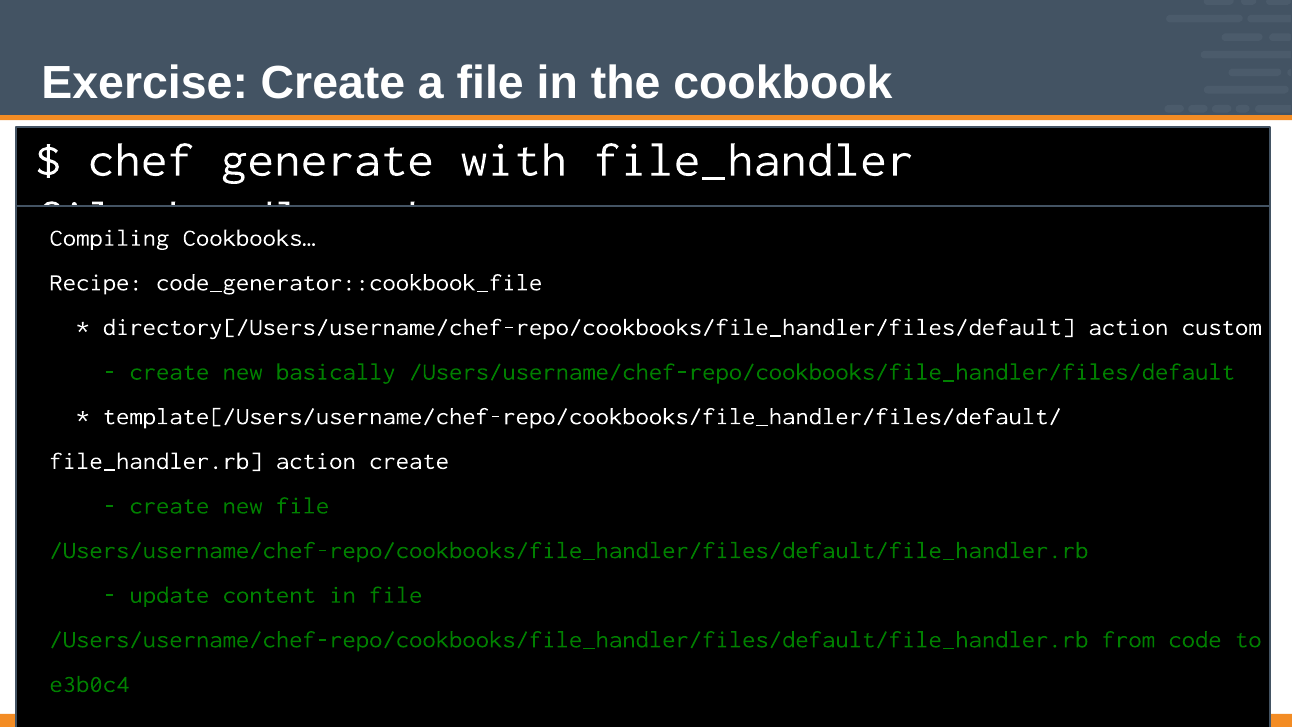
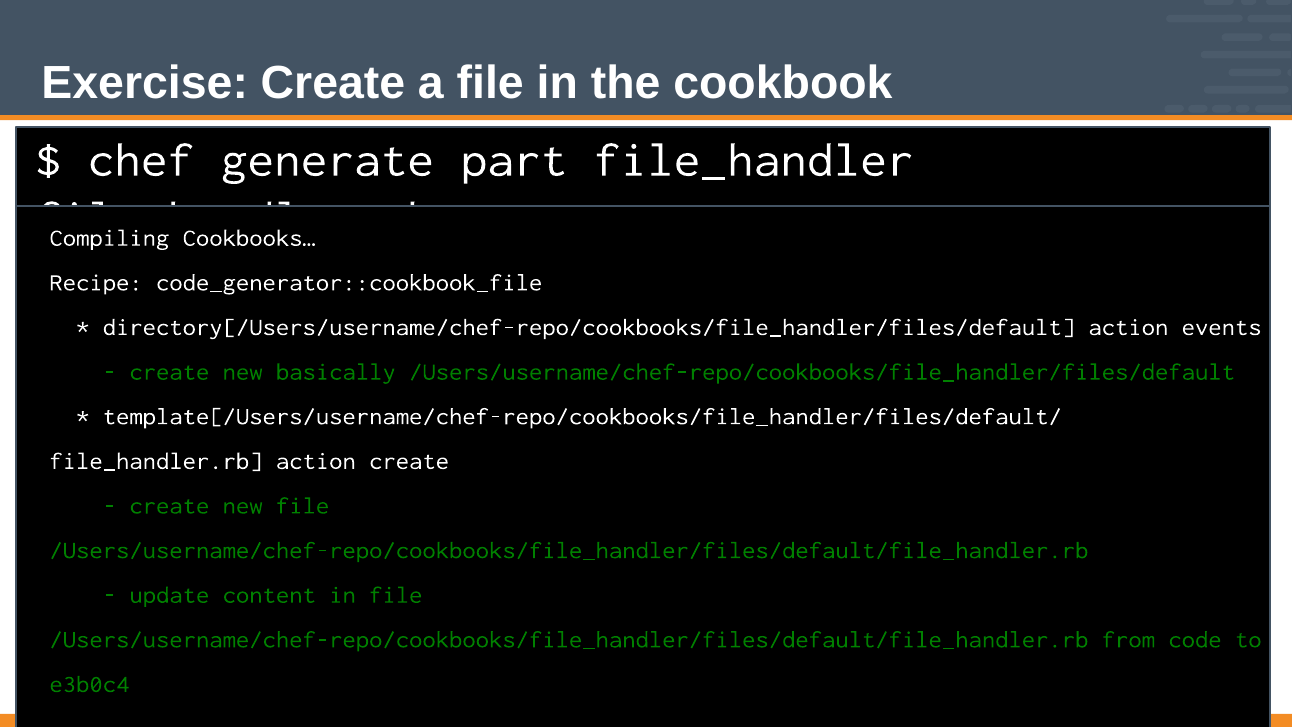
with: with -> part
custom: custom -> events
